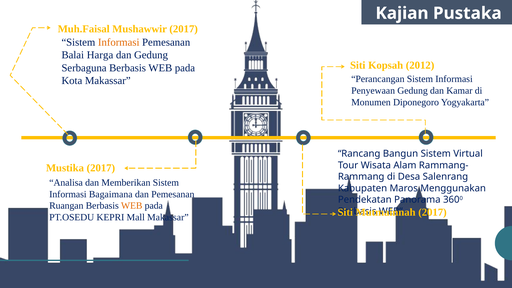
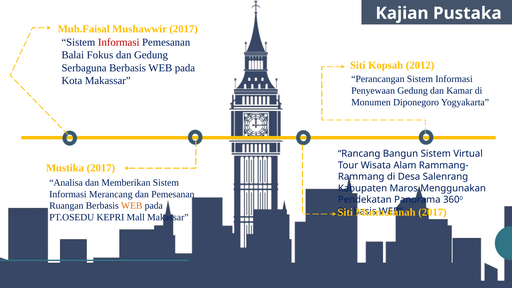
Informasi at (119, 42) colour: orange -> red
Harga: Harga -> Fokus
Bagaimana: Bagaimana -> Merancang
